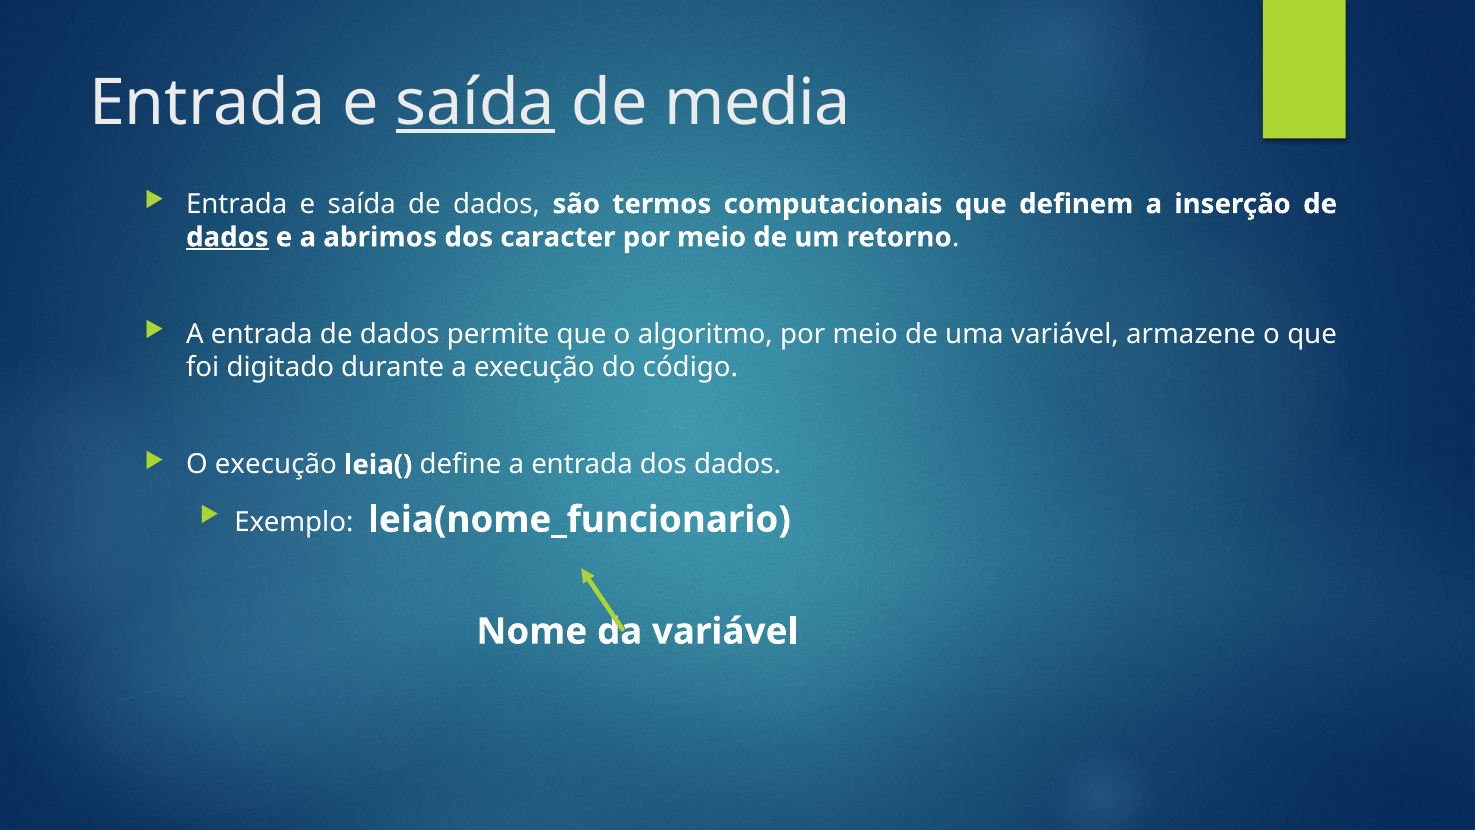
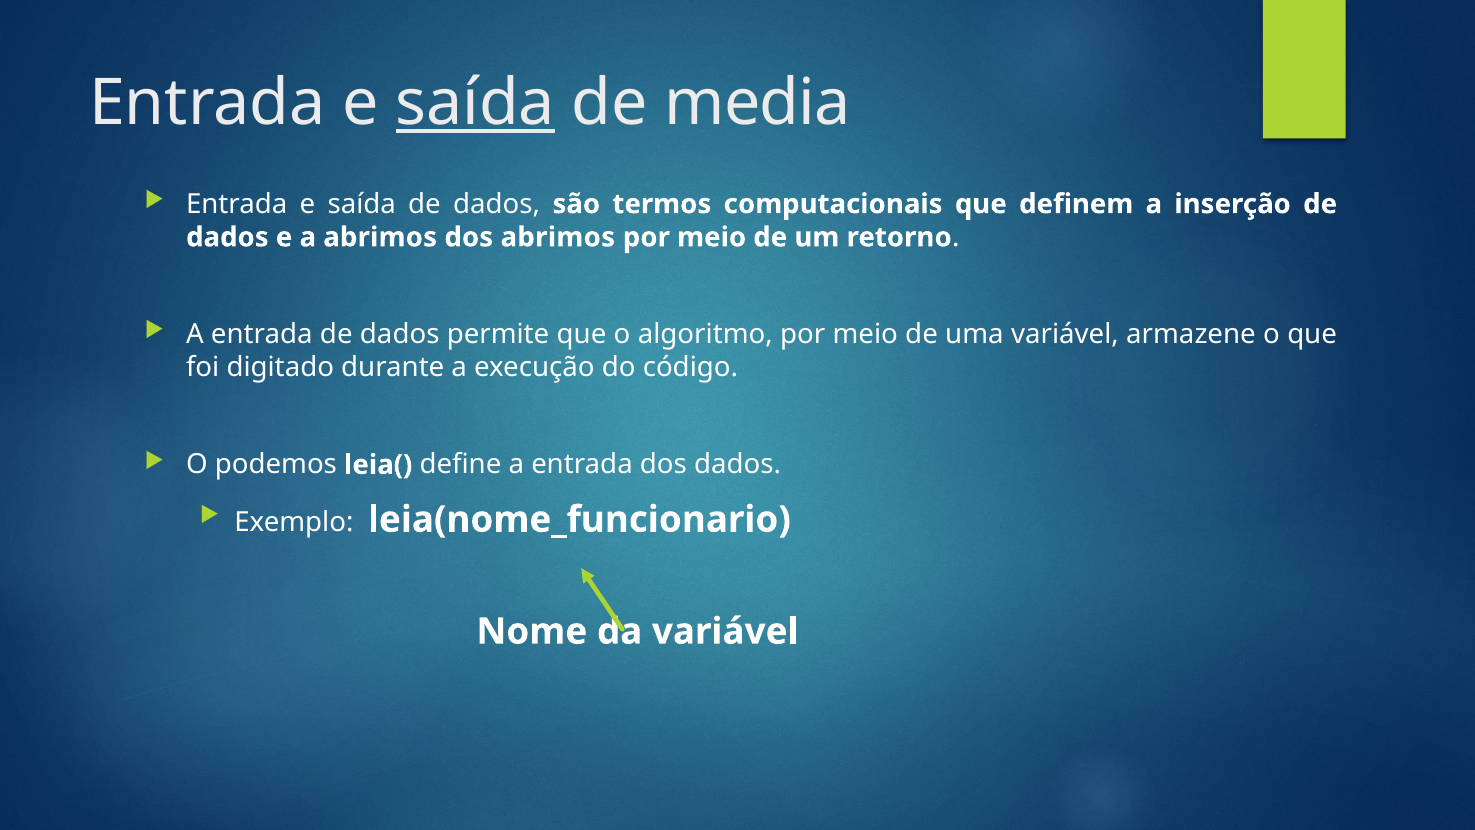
dados at (227, 237) underline: present -> none
dos caracter: caracter -> abrimos
O execução: execução -> podemos
